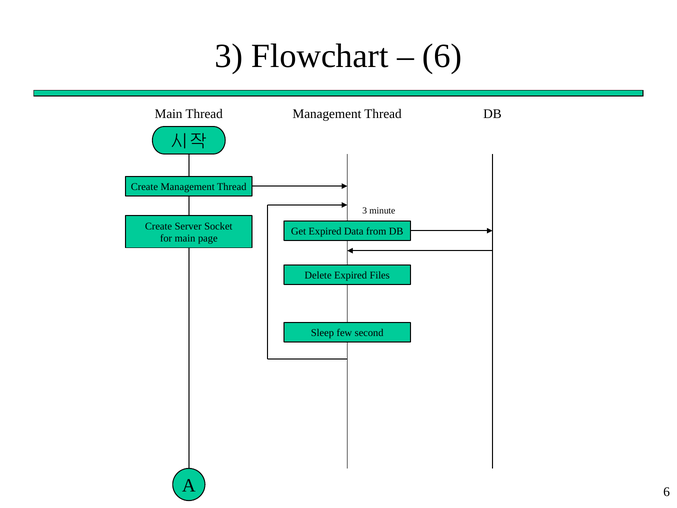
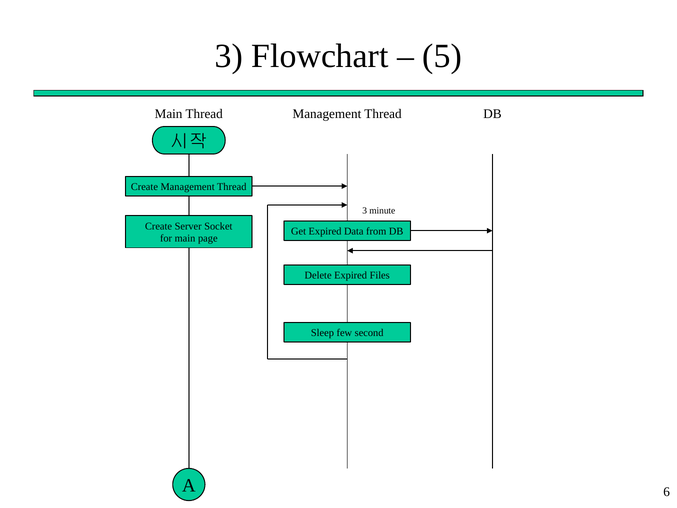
6 at (442, 56): 6 -> 5
